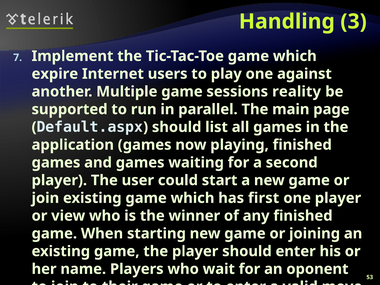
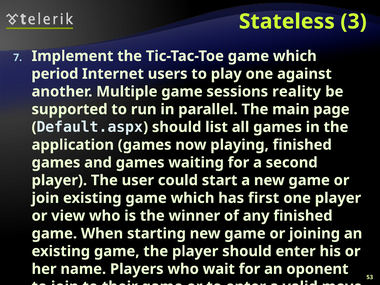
Handling: Handling -> Stateless
expire: expire -> period
